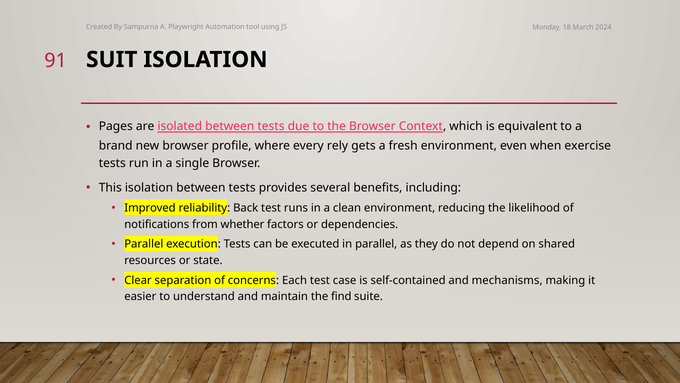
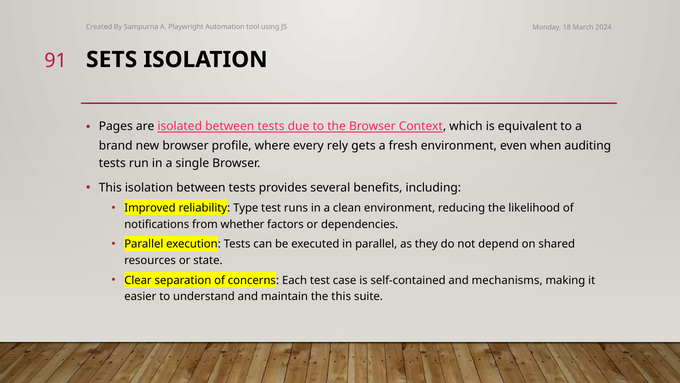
SUIT: SUIT -> SETS
exercise: exercise -> auditing
Back: Back -> Type
the find: find -> this
